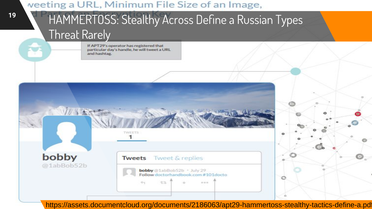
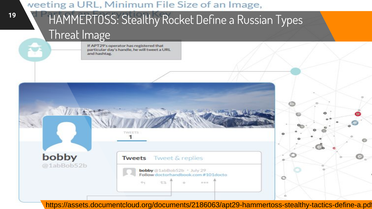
Across: Across -> Rocket
Rarely: Rarely -> Image
